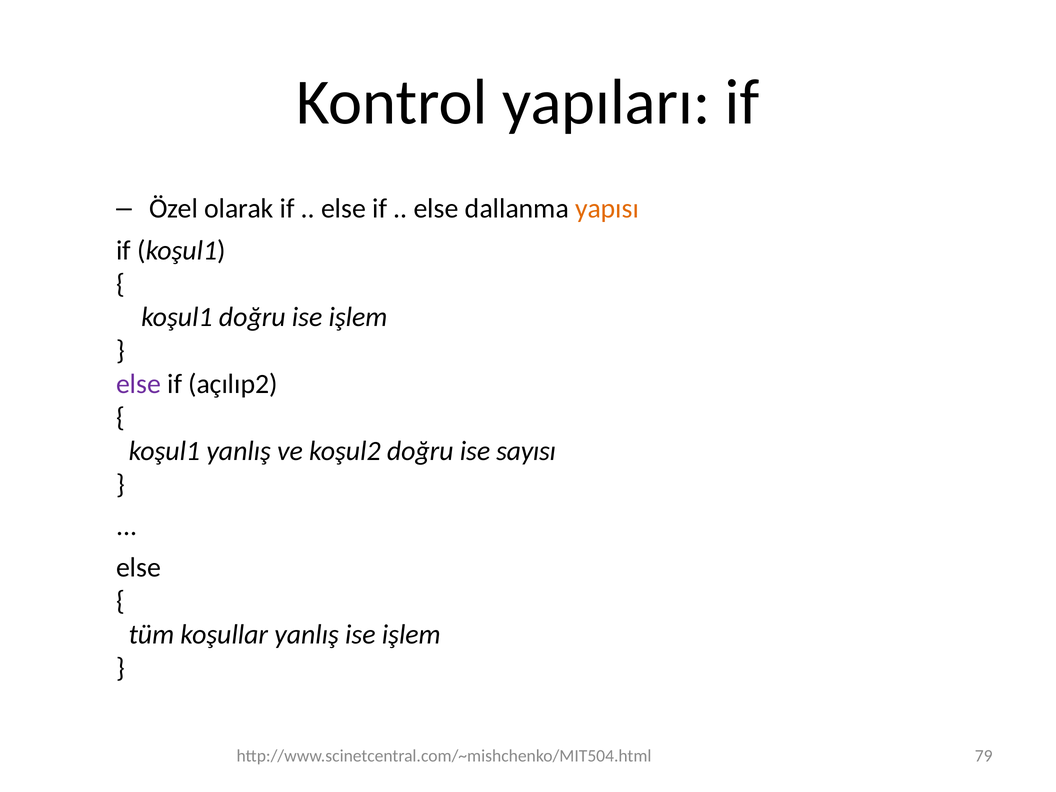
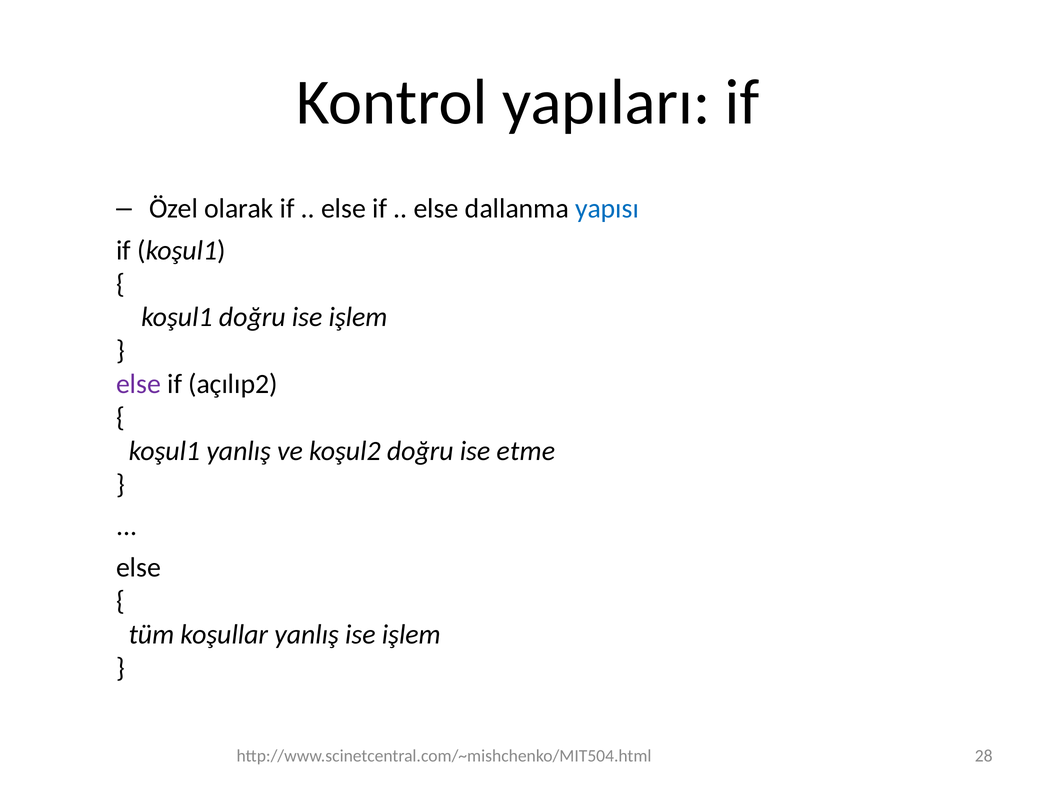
yapısı colour: orange -> blue
sayısı: sayısı -> etme
79: 79 -> 28
